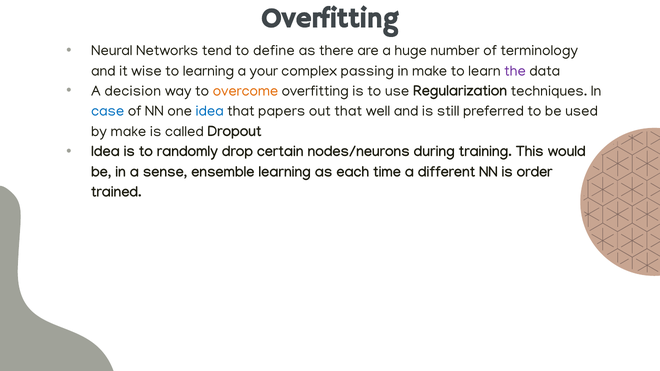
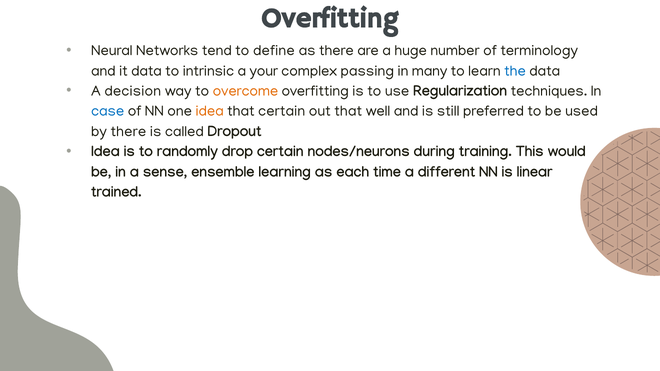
it wise: wise -> data
to learning: learning -> intrinsic
in make: make -> many
the colour: purple -> blue
idea at (210, 111) colour: blue -> orange
that papers: papers -> certain
by make: make -> there
order: order -> linear
